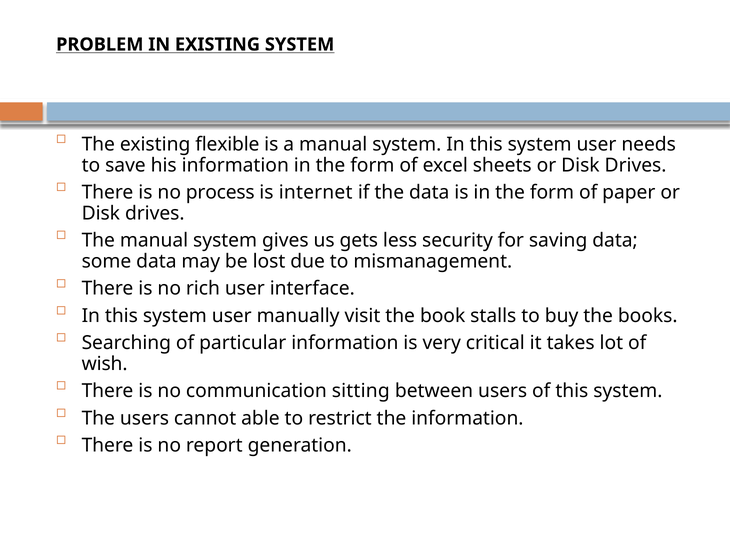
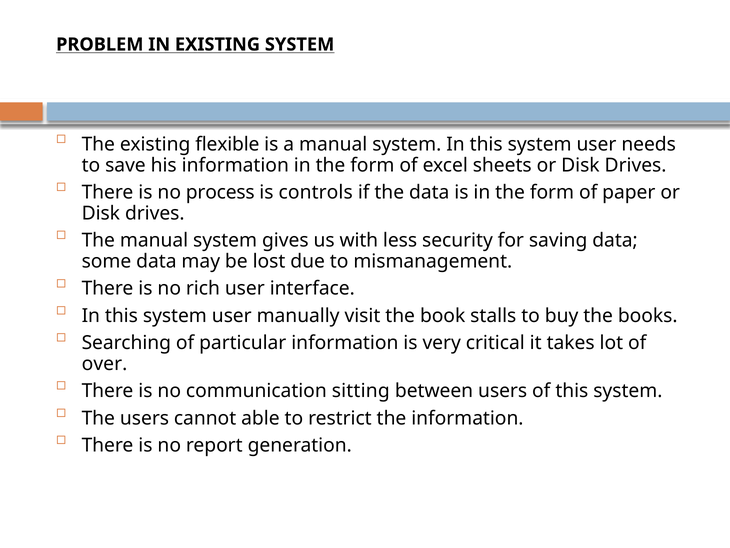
internet: internet -> controls
gets: gets -> with
wish: wish -> over
